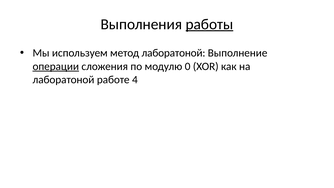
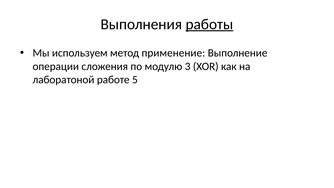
метод лаборатоной: лаборатоной -> применение
операции underline: present -> none
0: 0 -> 3
4: 4 -> 5
